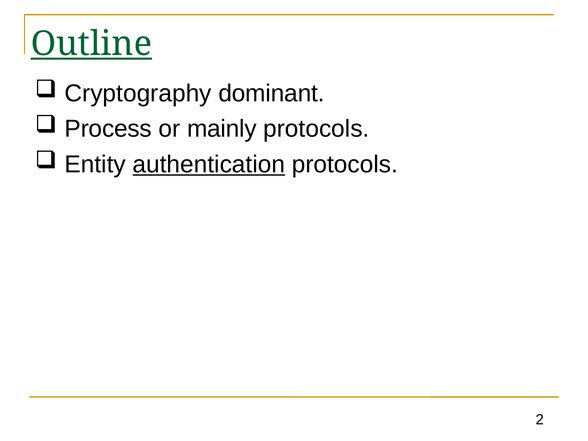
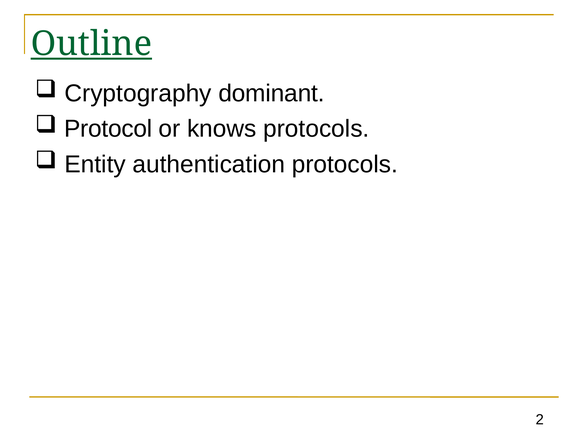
Process: Process -> Protocol
mainly: mainly -> knows
authentication underline: present -> none
